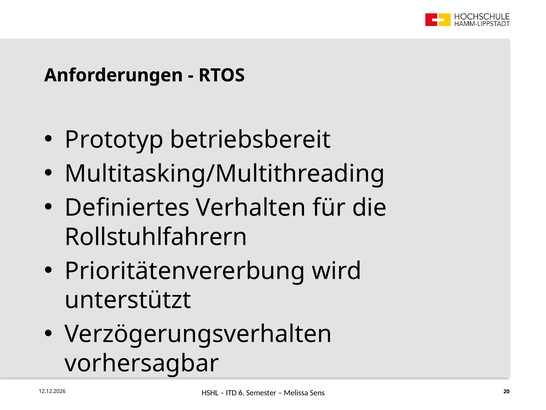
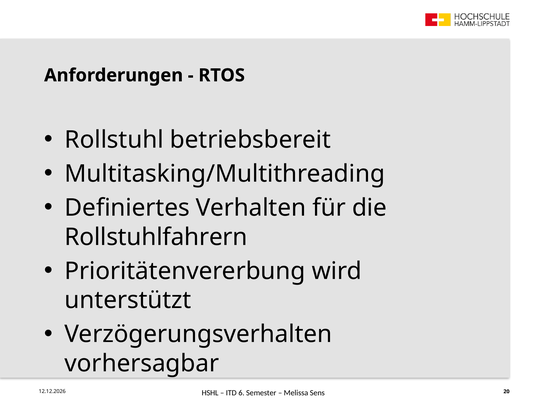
Prototyp: Prototyp -> Rollstuhl
